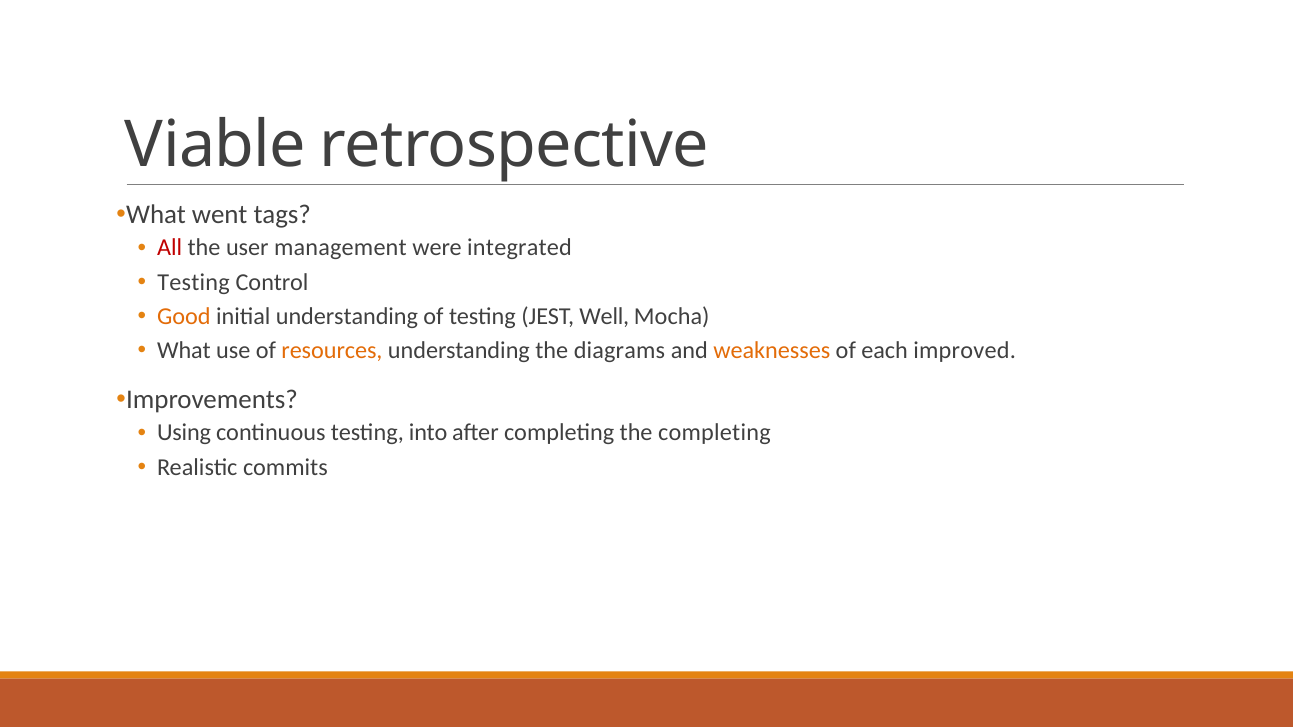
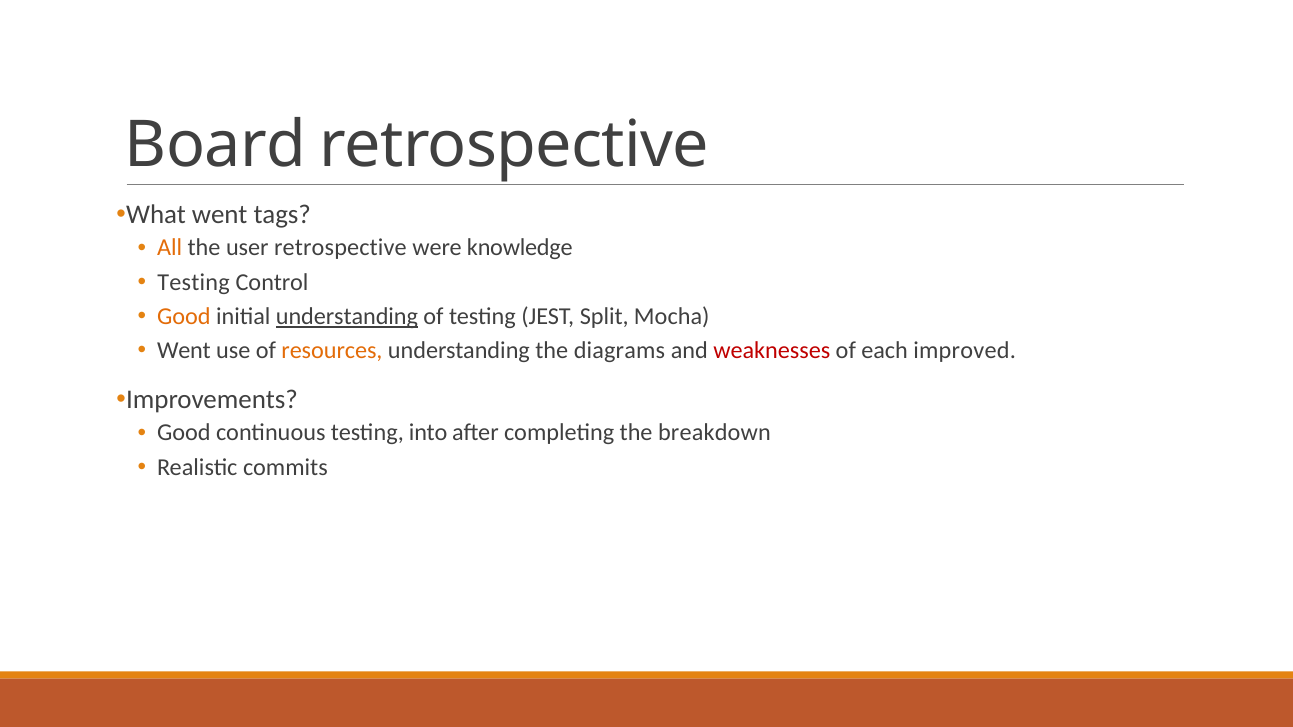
Viable: Viable -> Board
All colour: red -> orange
user management: management -> retrospective
integrated: integrated -> knowledge
understanding at (347, 317) underline: none -> present
Well: Well -> Split
What at (184, 351): What -> Went
weaknesses colour: orange -> red
Using at (184, 433): Using -> Good
the completing: completing -> breakdown
